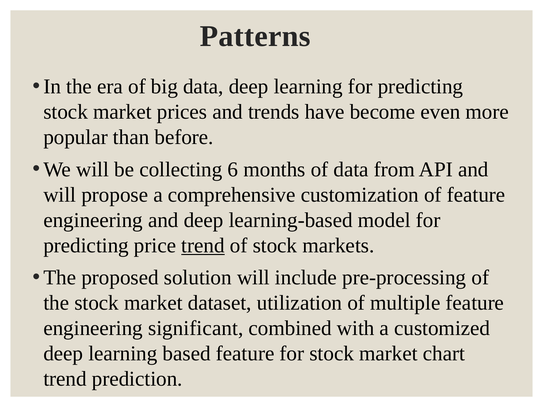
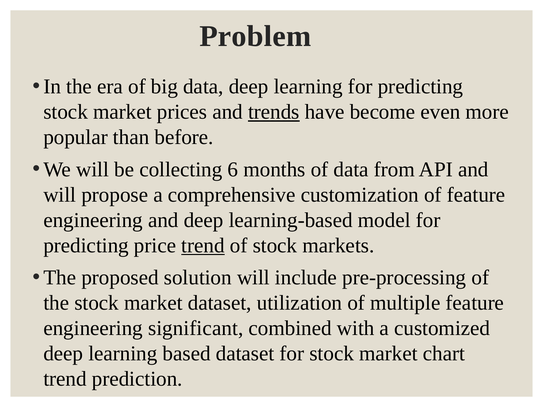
Patterns: Patterns -> Problem
trends underline: none -> present
based feature: feature -> dataset
